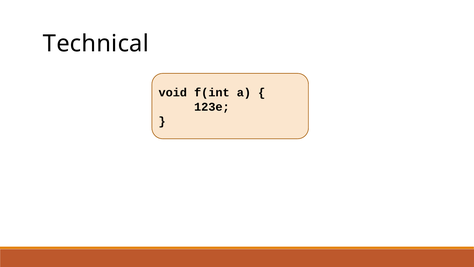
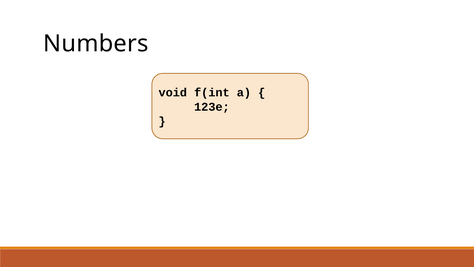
Technical: Technical -> Numbers
